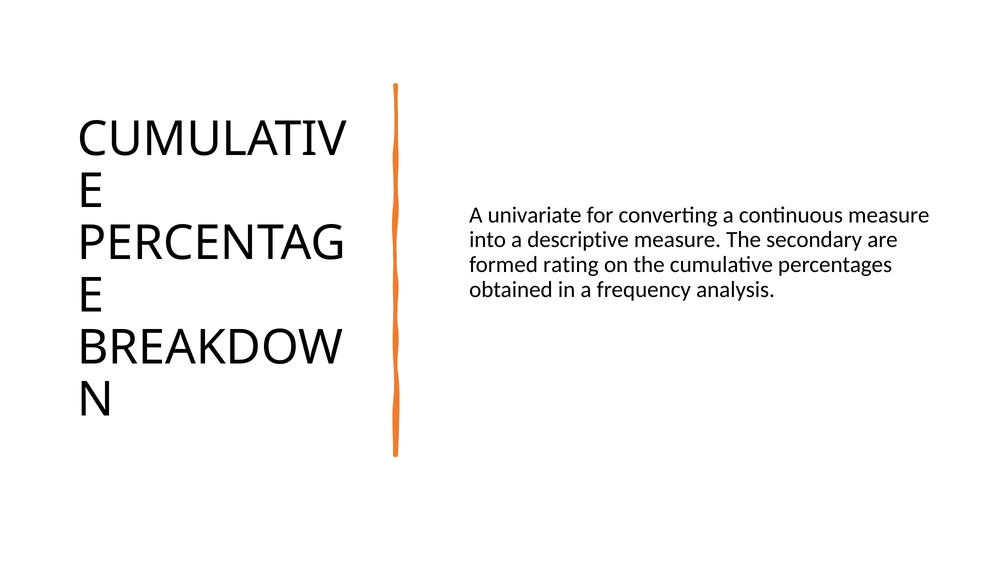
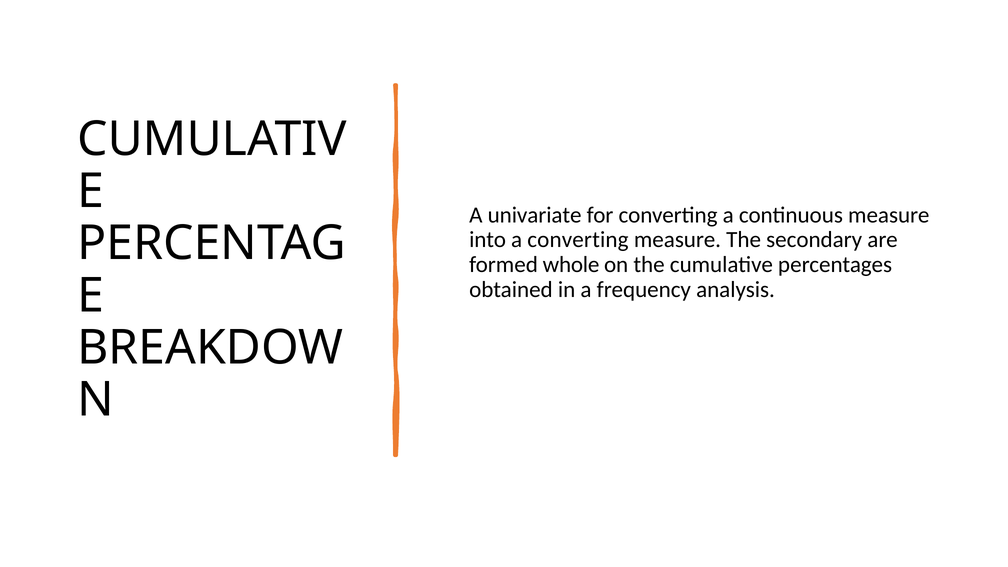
a descriptive: descriptive -> converting
rating: rating -> whole
